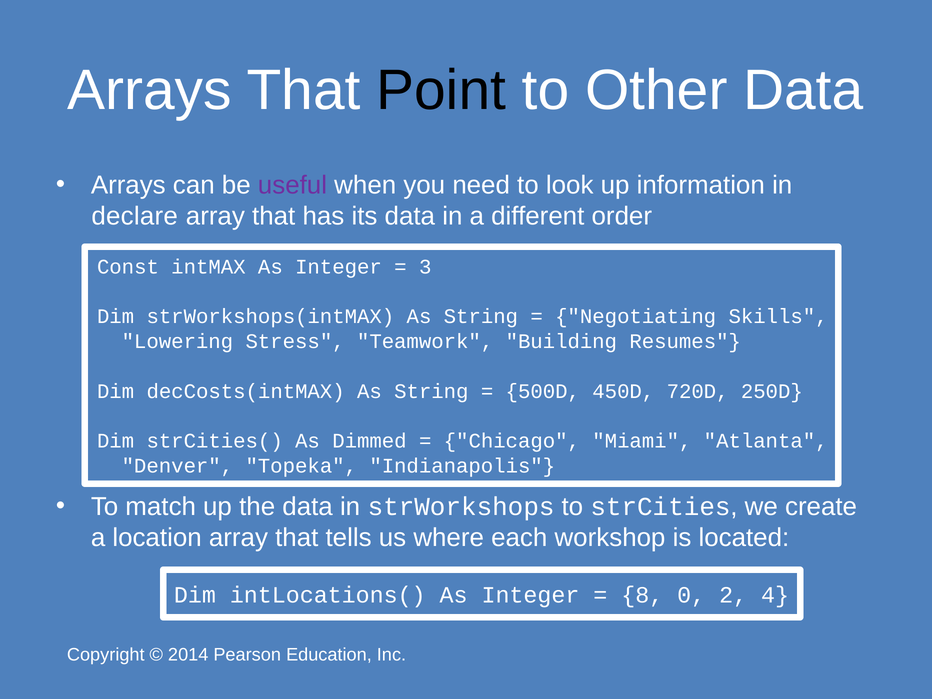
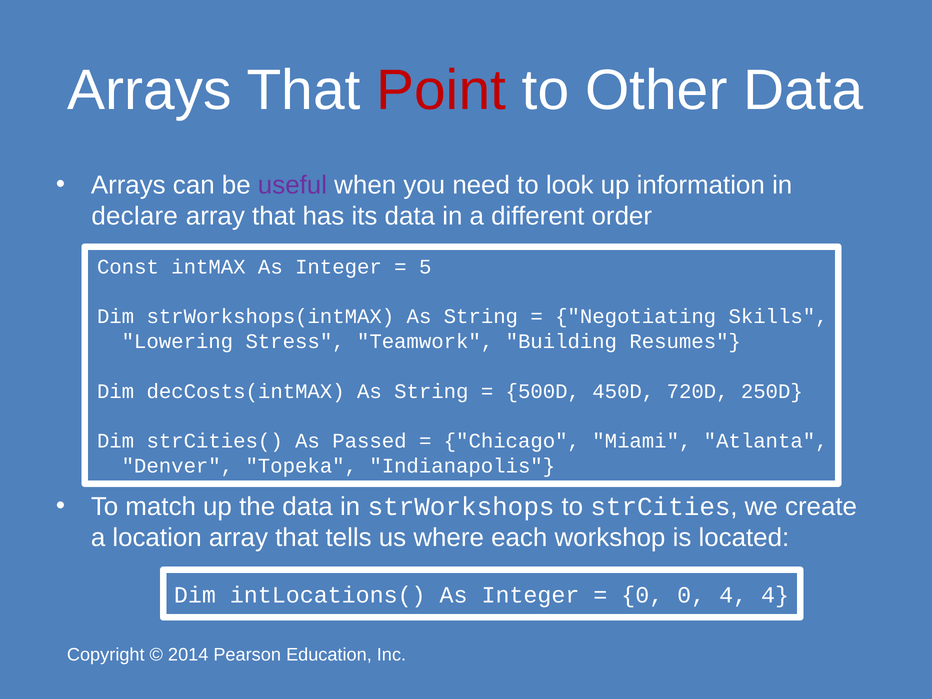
Point colour: black -> red
3: 3 -> 5
Dimmed: Dimmed -> Passed
8 at (642, 595): 8 -> 0
0 2: 2 -> 4
